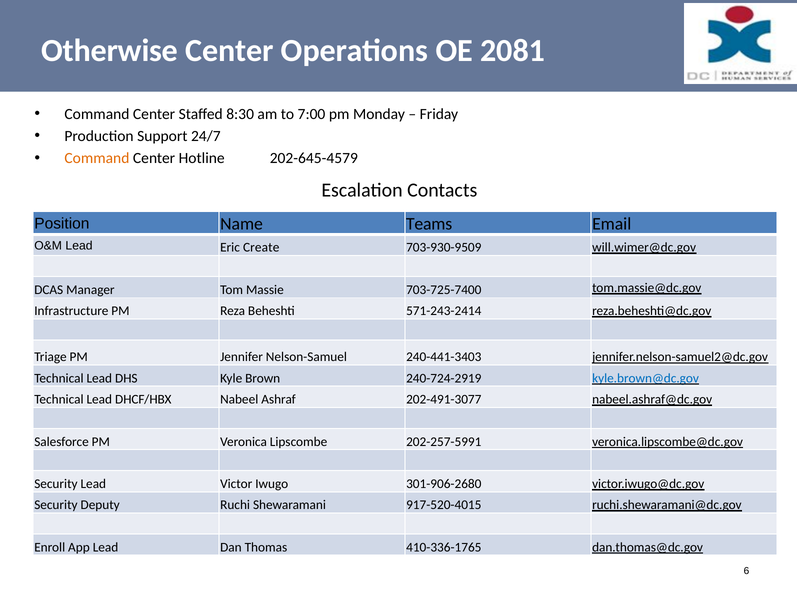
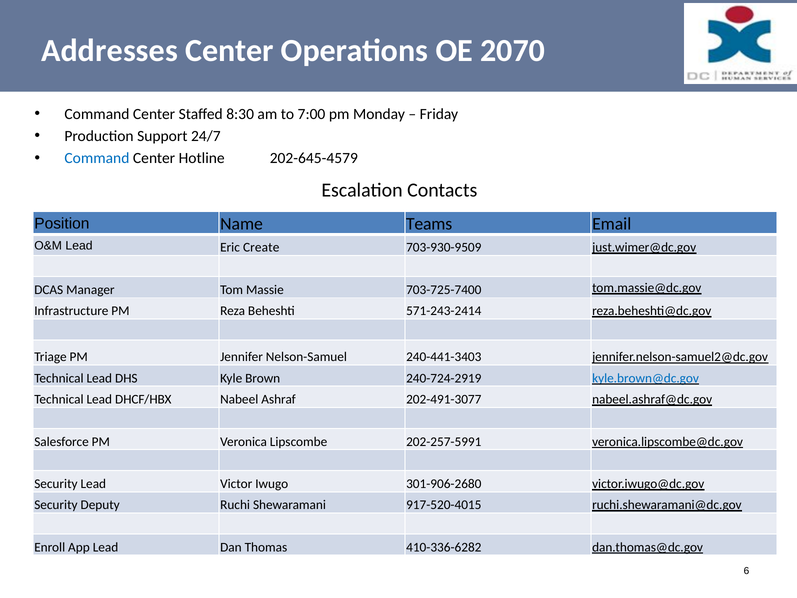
Otherwise: Otherwise -> Addresses
2081: 2081 -> 2070
Command at (97, 158) colour: orange -> blue
will.wimer@dc.gov: will.wimer@dc.gov -> just.wimer@dc.gov
410-336-1765: 410-336-1765 -> 410-336-6282
